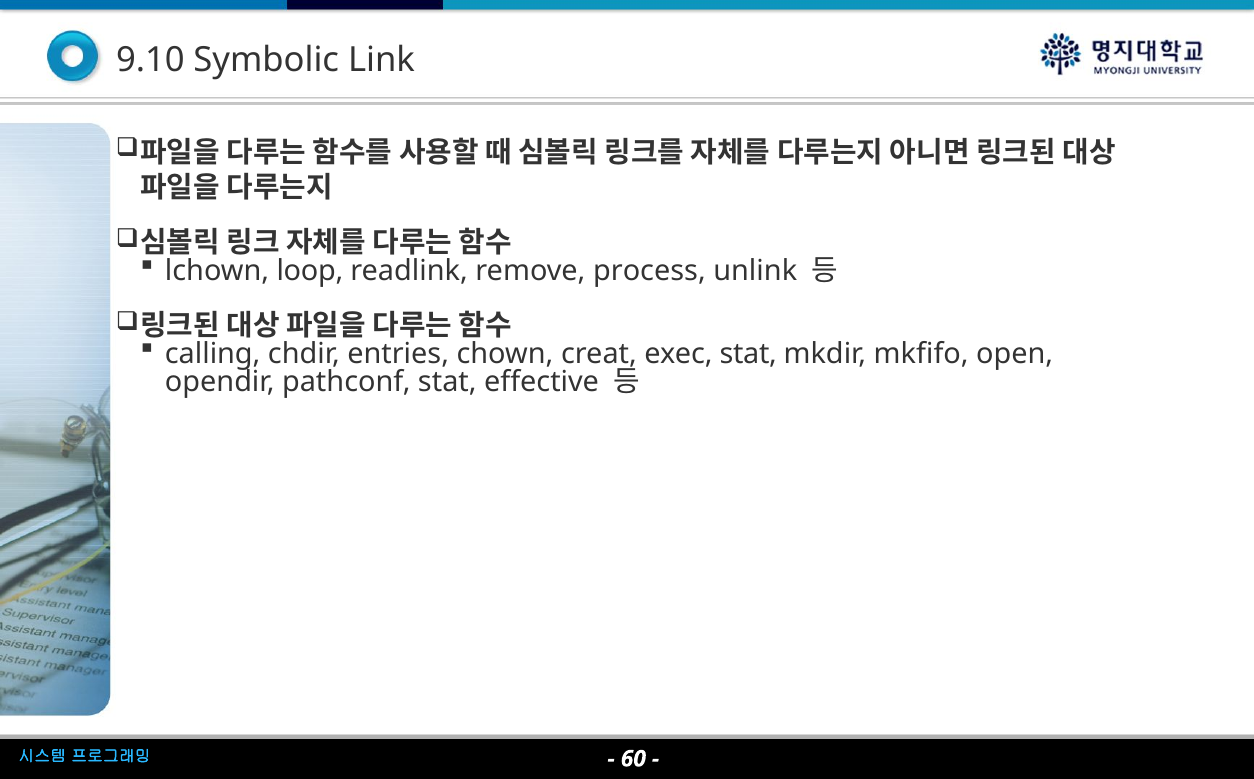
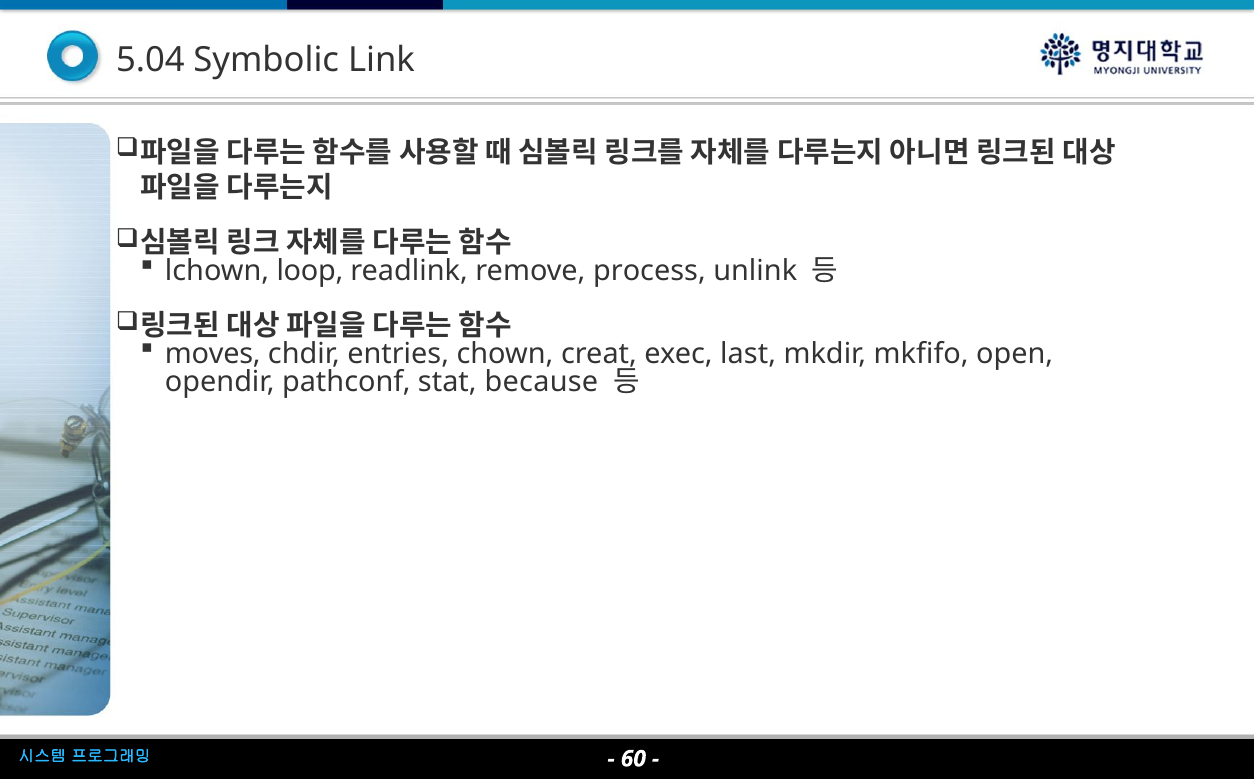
9.10: 9.10 -> 5.04
calling: calling -> moves
exec stat: stat -> last
effective: effective -> because
